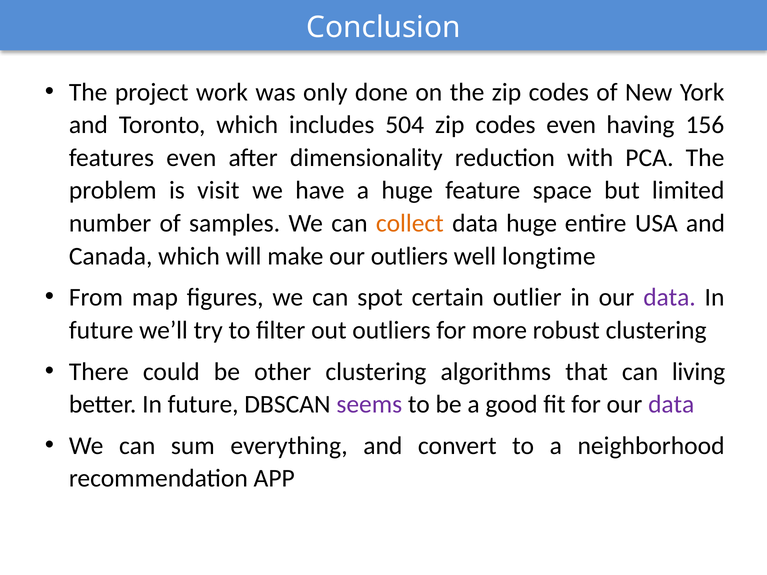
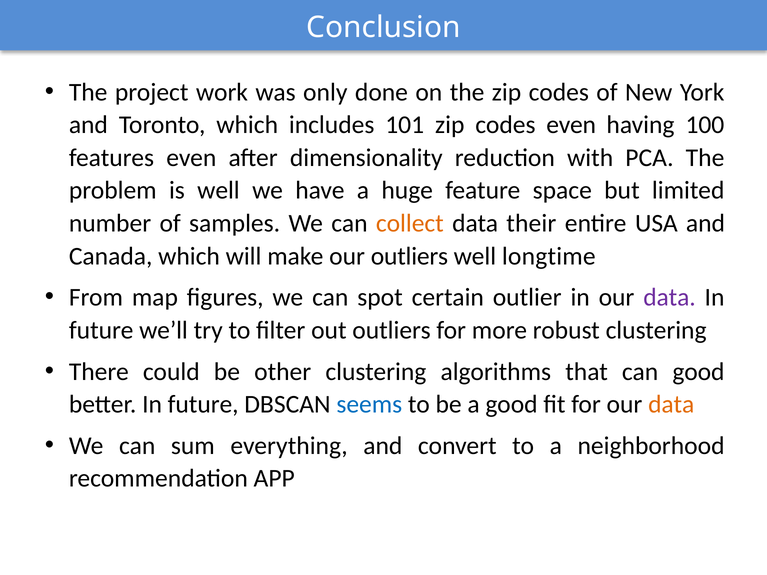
504: 504 -> 101
156: 156 -> 100
is visit: visit -> well
data huge: huge -> their
can living: living -> good
seems colour: purple -> blue
data at (671, 405) colour: purple -> orange
